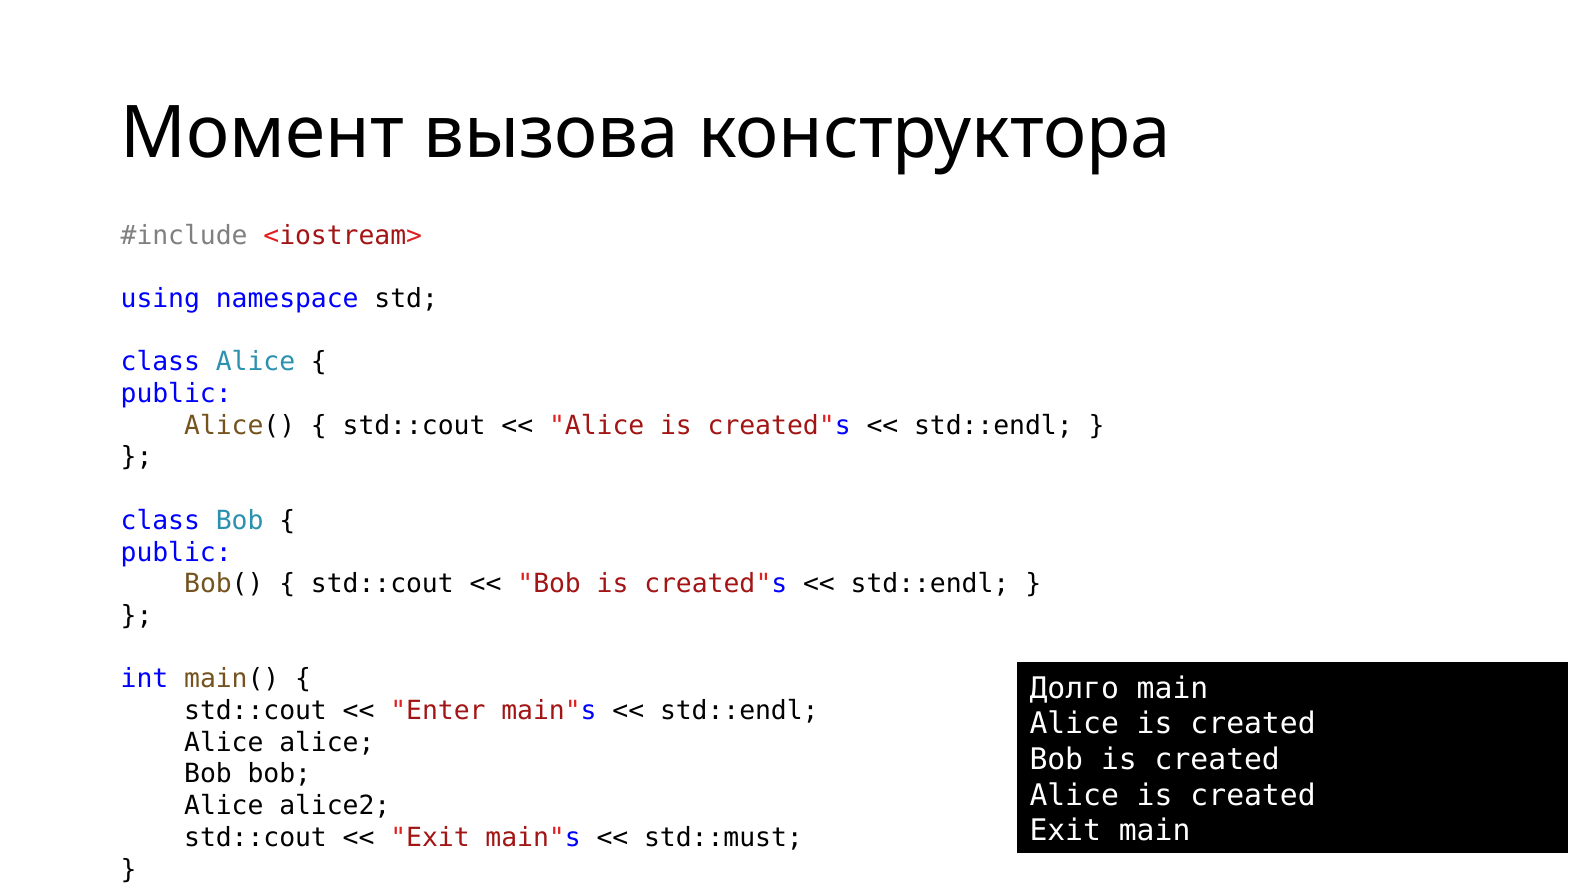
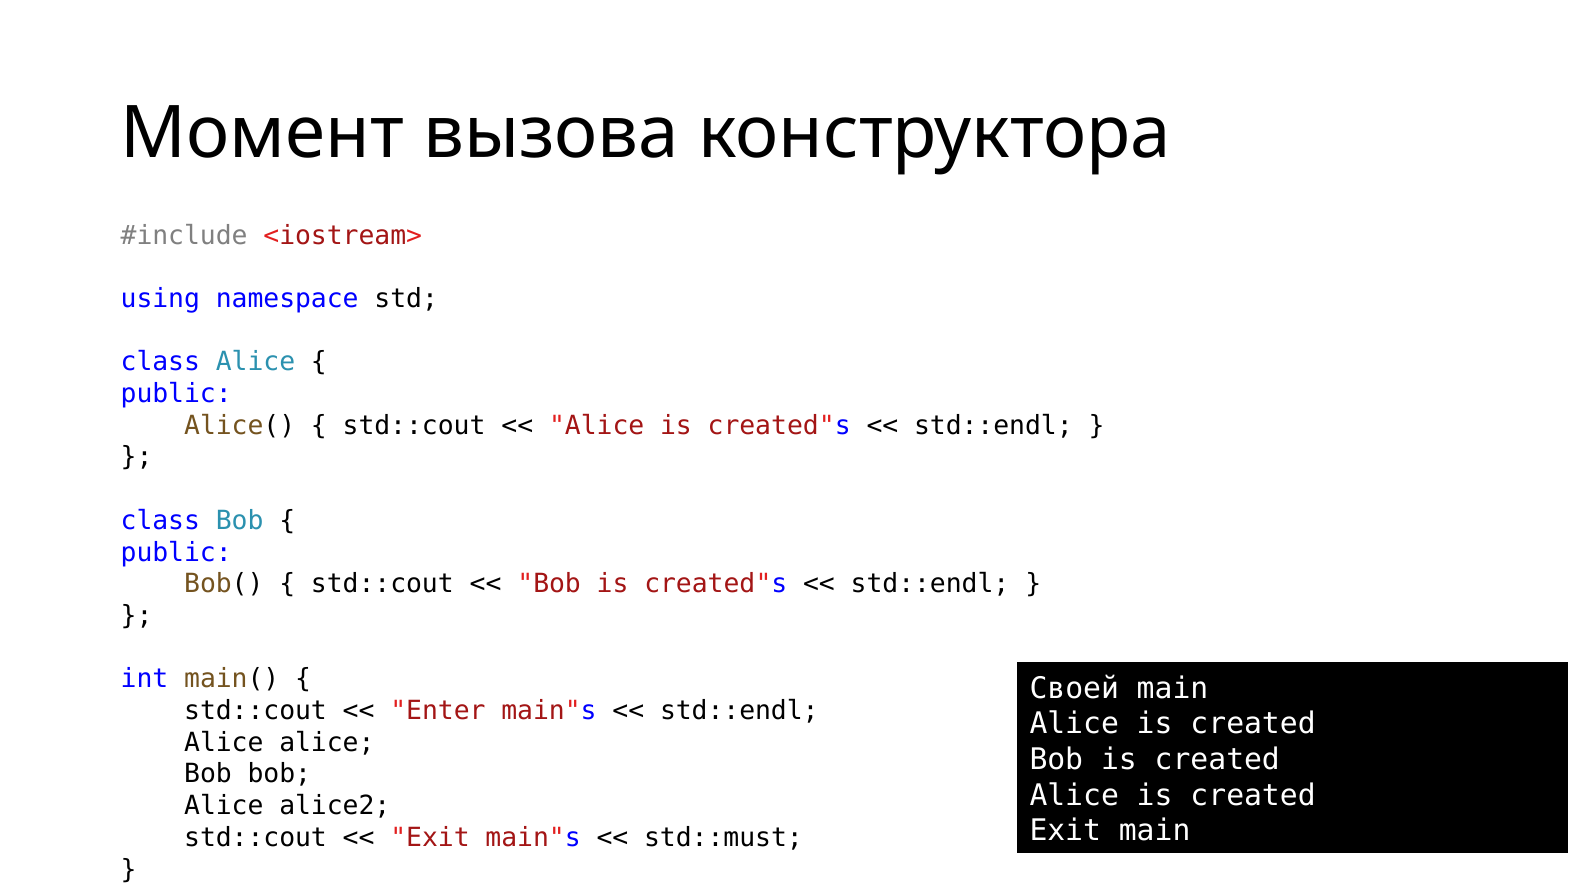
Долго: Долго -> Своей
